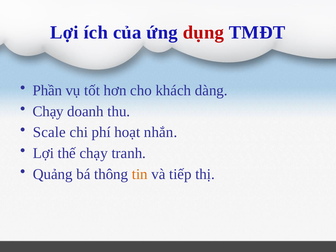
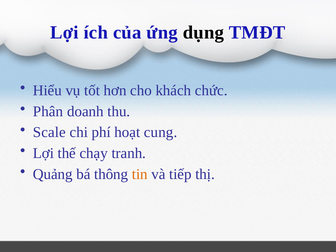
dụng colour: red -> black
Phần: Phần -> Hiểu
dàng: dàng -> chức
Chạy at (48, 111): Chạy -> Phân
nhắn: nhắn -> cung
